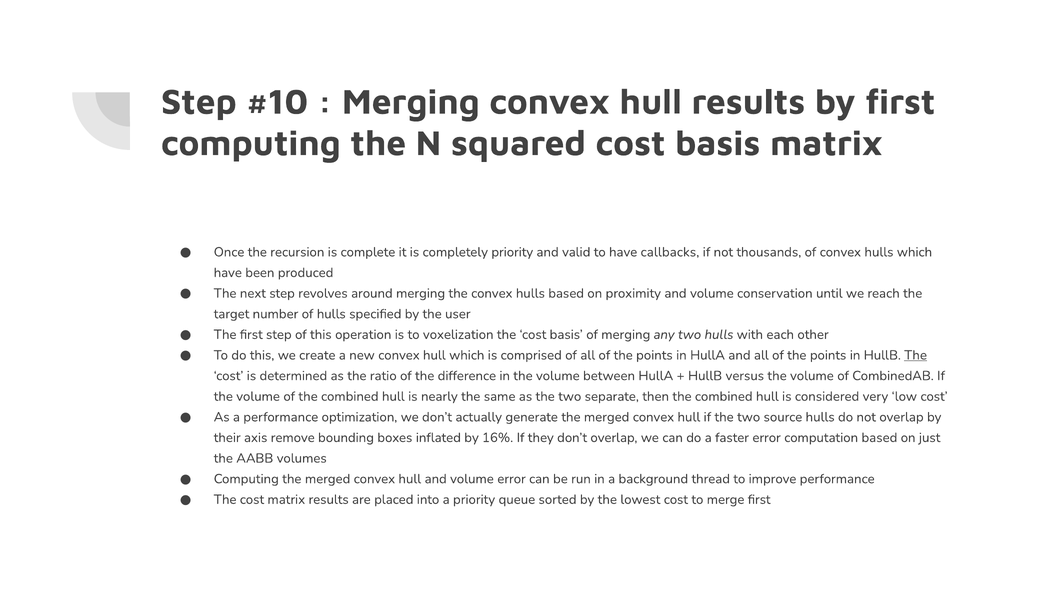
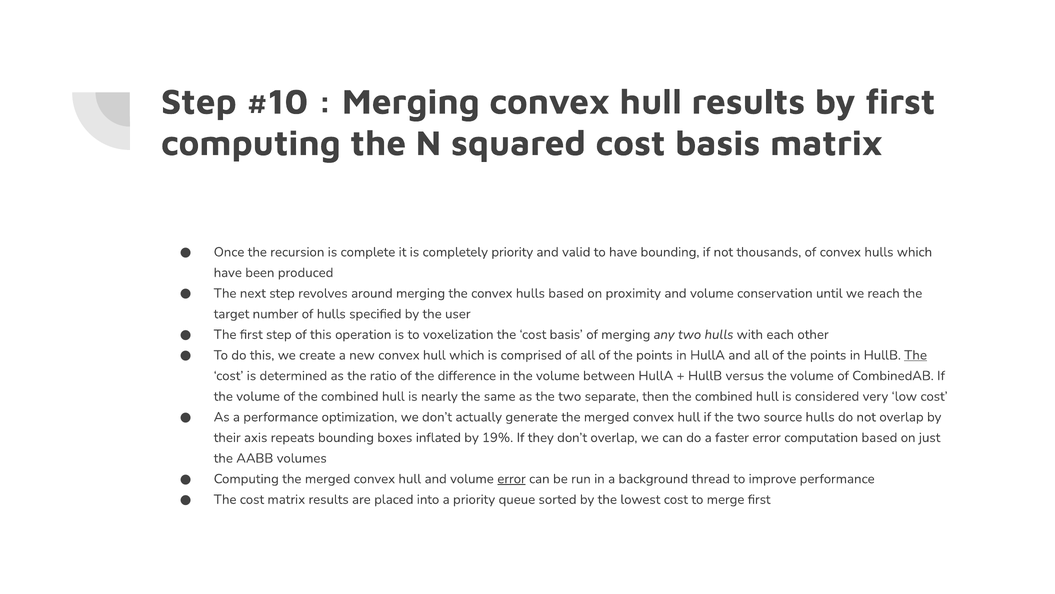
have callbacks: callbacks -> bounding
remove: remove -> repeats
16%: 16% -> 19%
error at (512, 478) underline: none -> present
